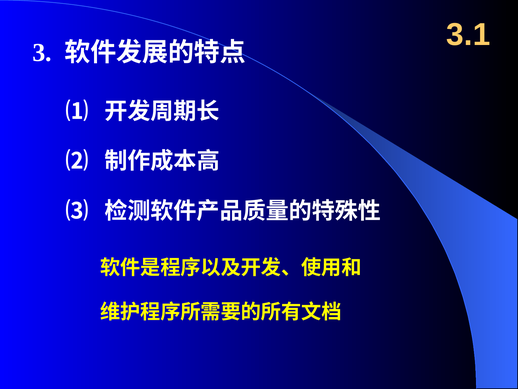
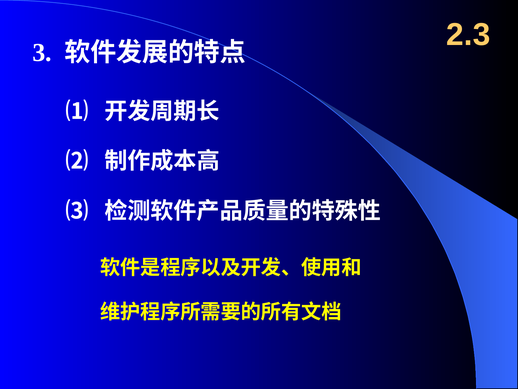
3.1: 3.1 -> 2.3
